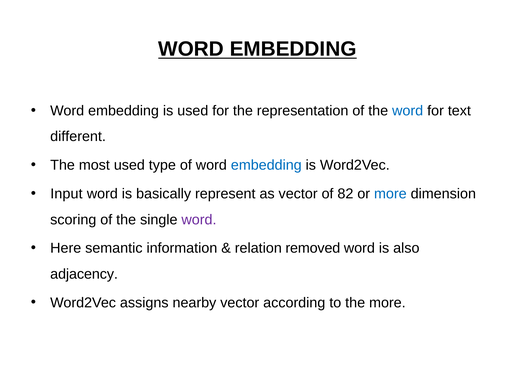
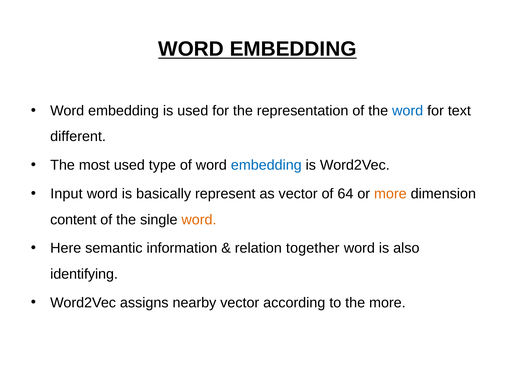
82: 82 -> 64
more at (390, 194) colour: blue -> orange
scoring: scoring -> content
word at (199, 220) colour: purple -> orange
removed: removed -> together
adjacency: adjacency -> identifying
